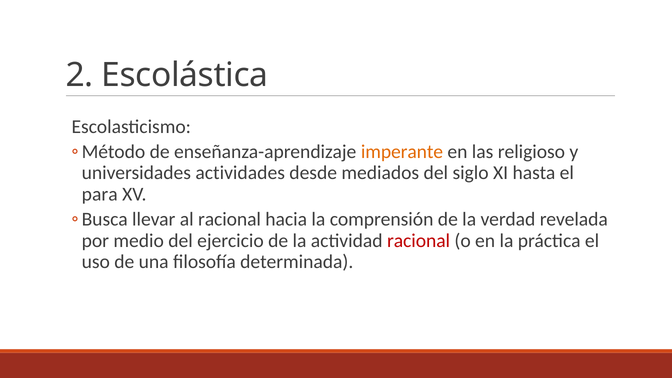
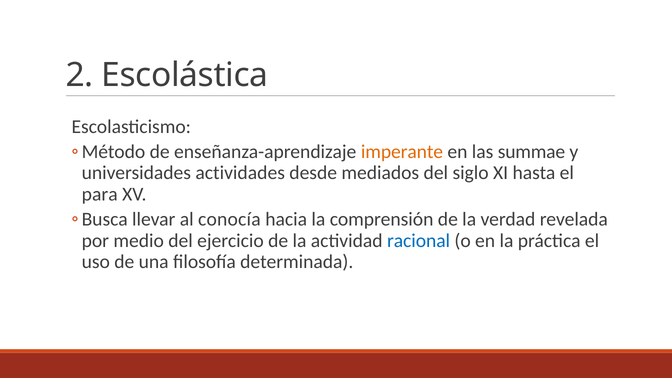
religioso: religioso -> summae
al racional: racional -> conocía
racional at (419, 241) colour: red -> blue
